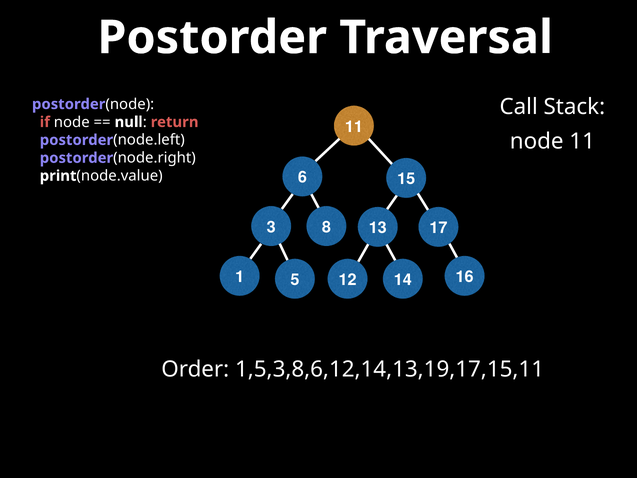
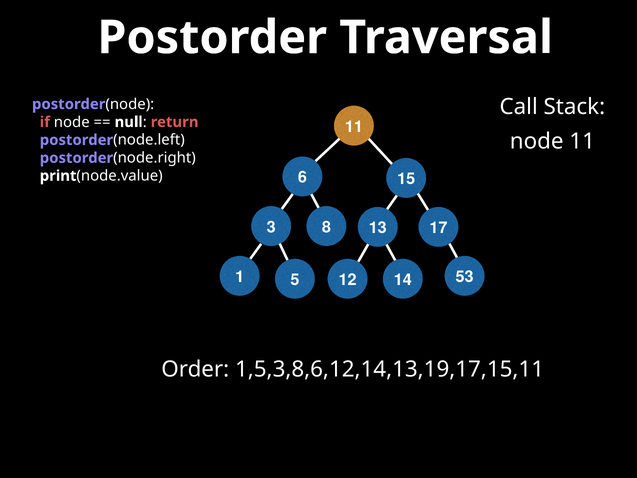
16: 16 -> 53
